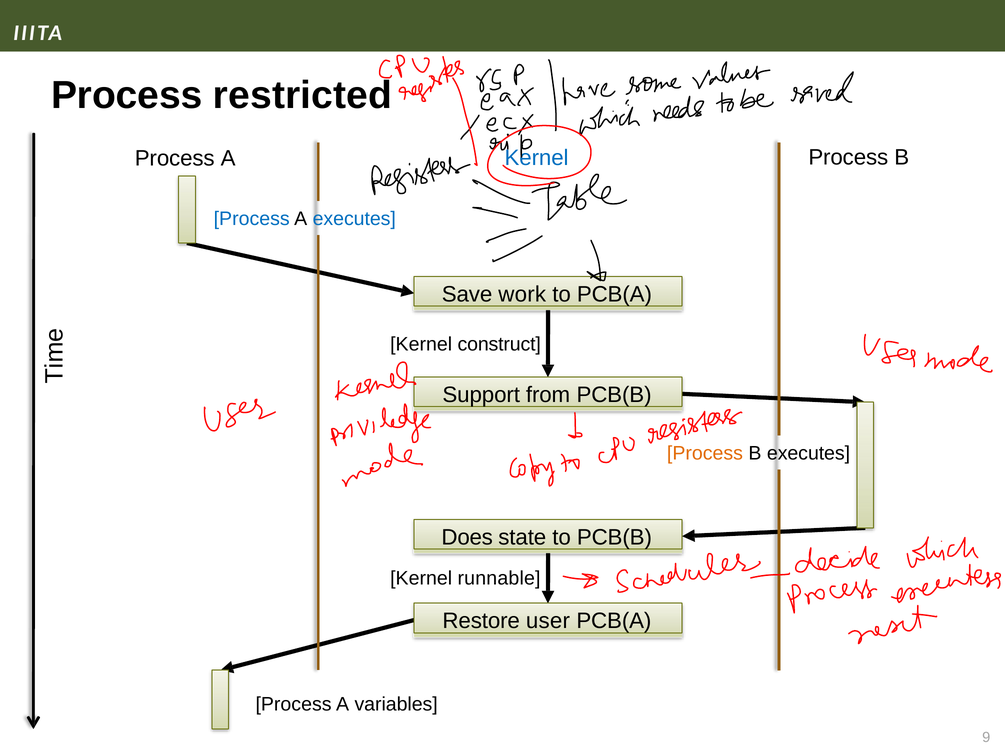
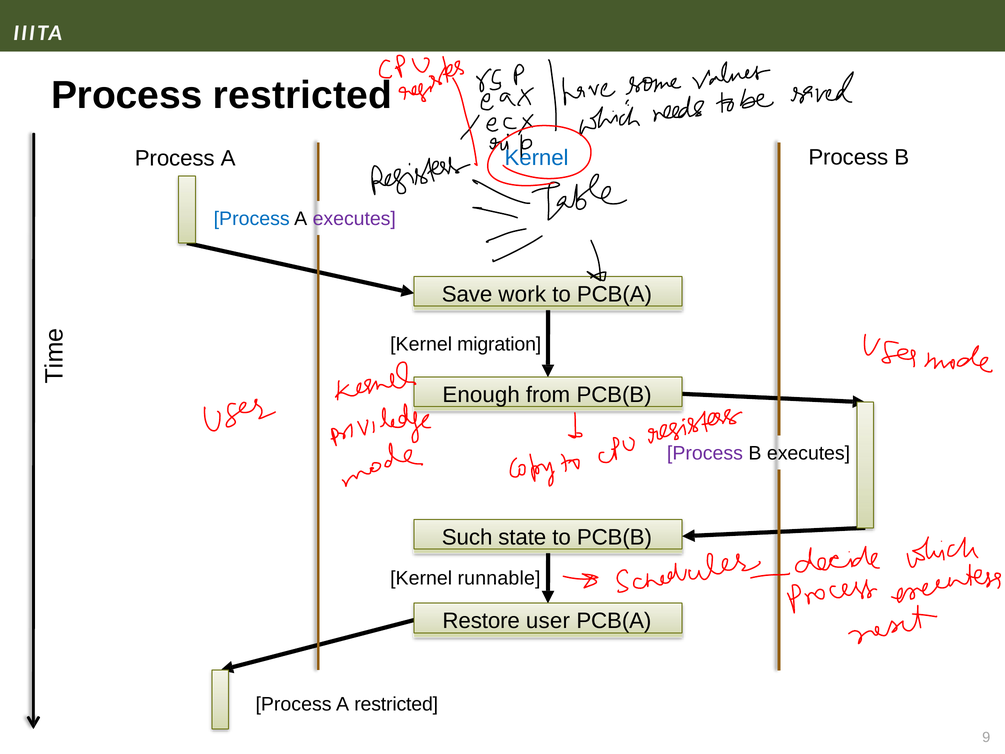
executes at (354, 218) colour: blue -> purple
construct: construct -> migration
Support: Support -> Enough
Process at (705, 453) colour: orange -> purple
Does: Does -> Such
A variables: variables -> restricted
